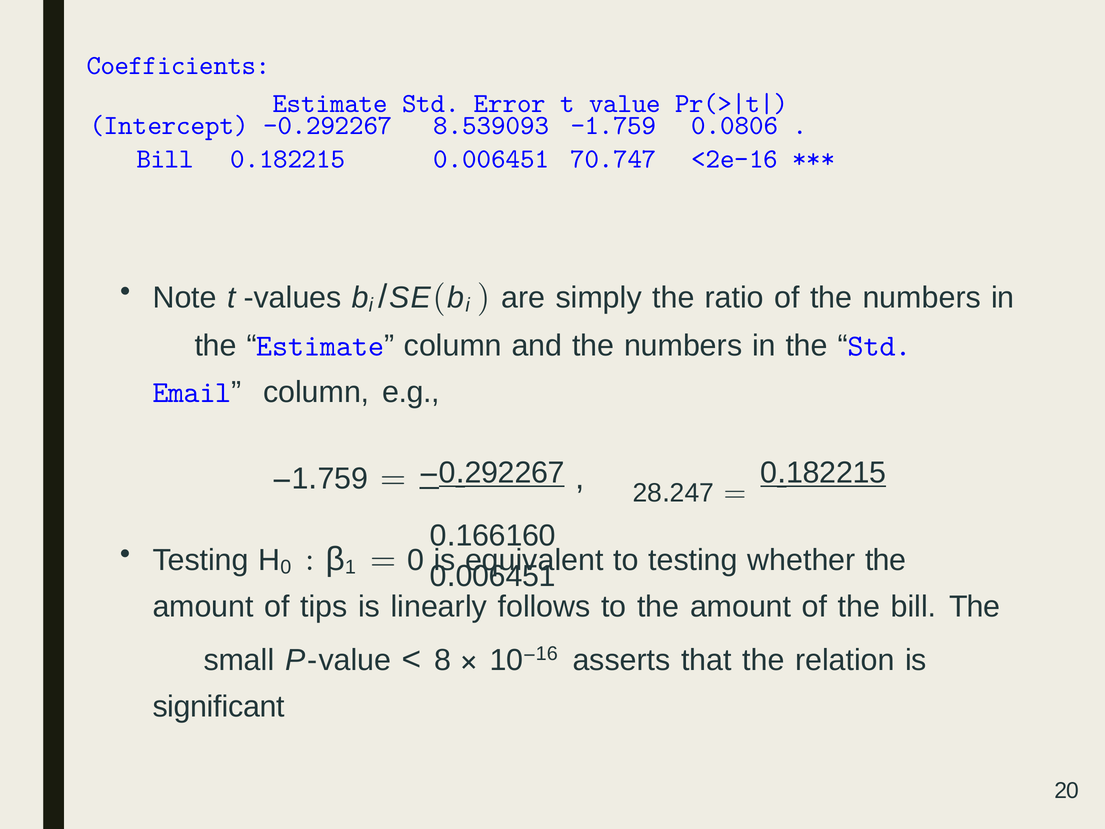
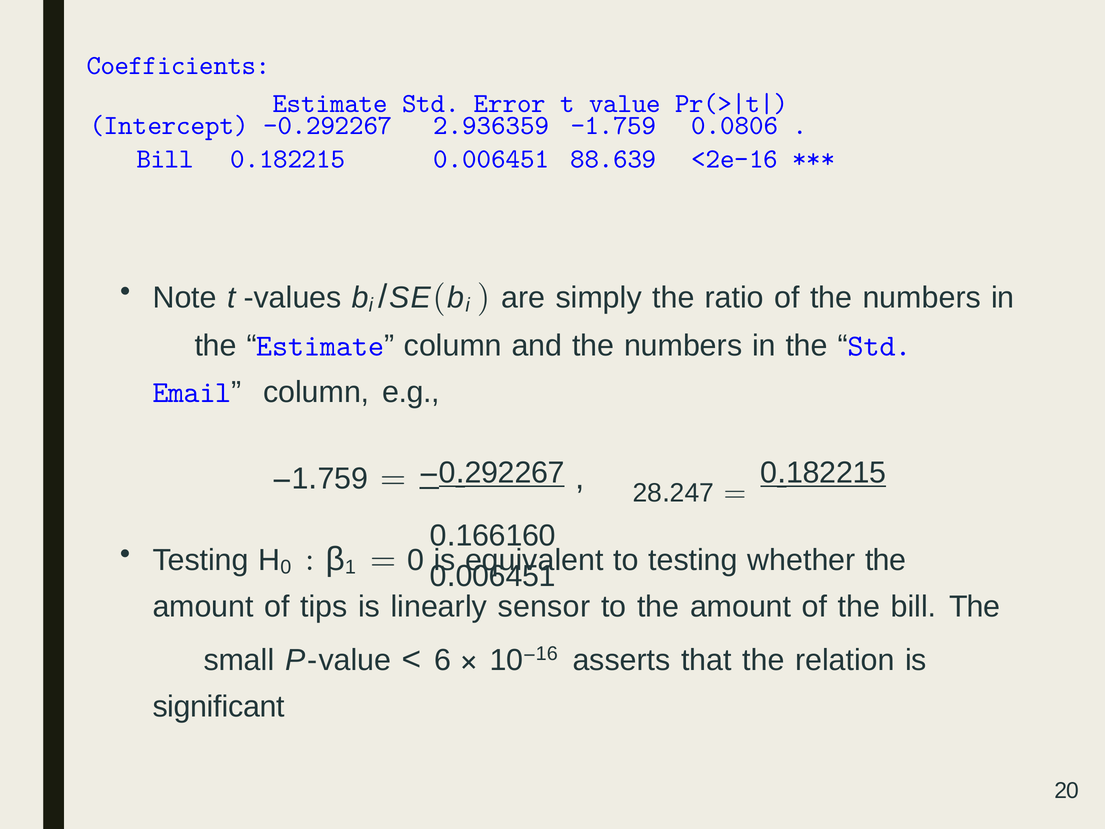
8.539093: 8.539093 -> 2.936359
70.747: 70.747 -> 88.639
follows: follows -> sensor
8: 8 -> 6
